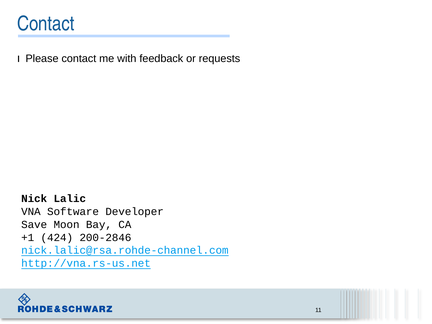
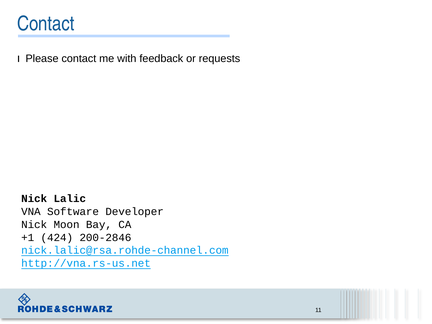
Save at (34, 224): Save -> Nick
